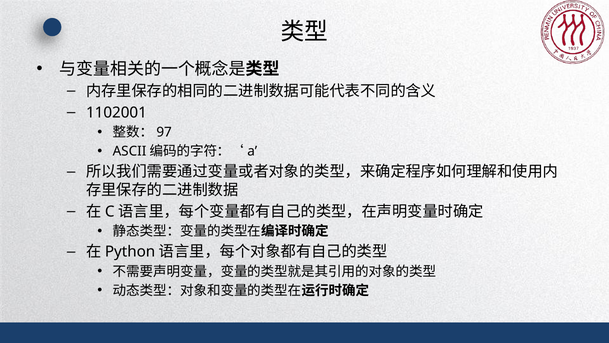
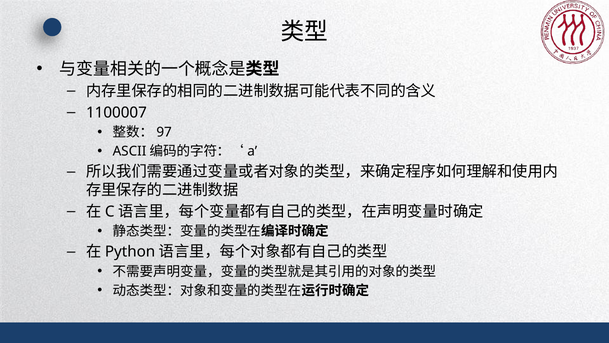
1102001: 1102001 -> 1100007
